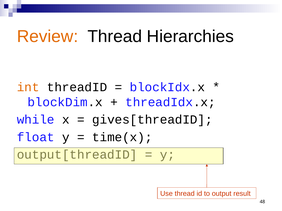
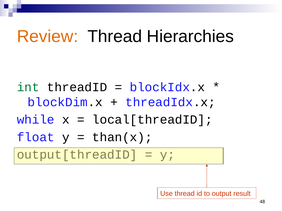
int colour: orange -> green
gives[threadID: gives[threadID -> local[threadID
time(x: time(x -> than(x
